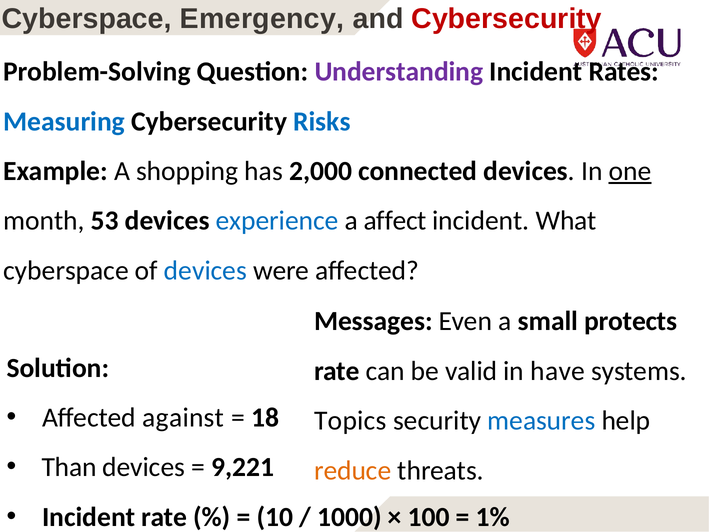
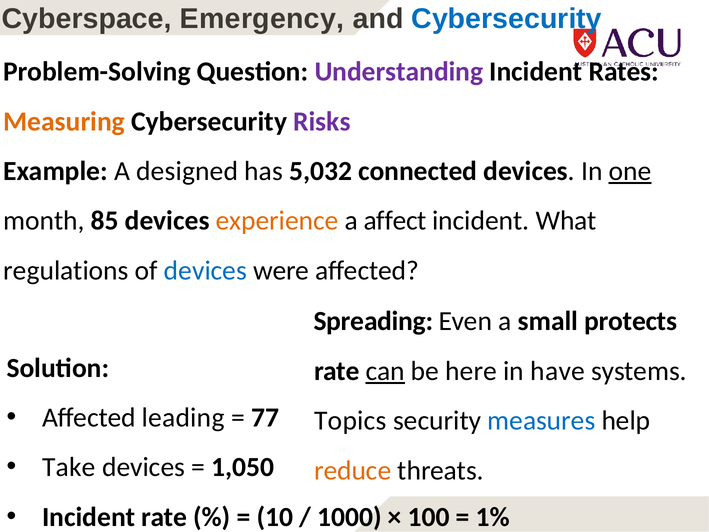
Cybersecurity at (507, 19) colour: red -> blue
Measuring colour: blue -> orange
Risks colour: blue -> purple
shopping: shopping -> designed
2,000: 2,000 -> 5,032
53: 53 -> 85
experience colour: blue -> orange
cyberspace at (66, 270): cyberspace -> regulations
Messages: Messages -> Spreading
can underline: none -> present
valid: valid -> here
against: against -> leading
18: 18 -> 77
Than: Than -> Take
9,221: 9,221 -> 1,050
